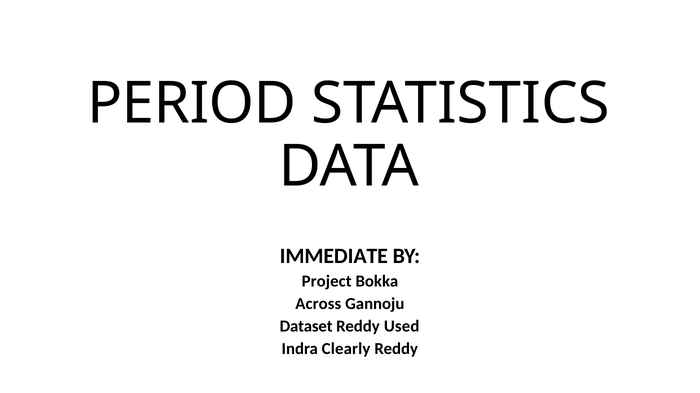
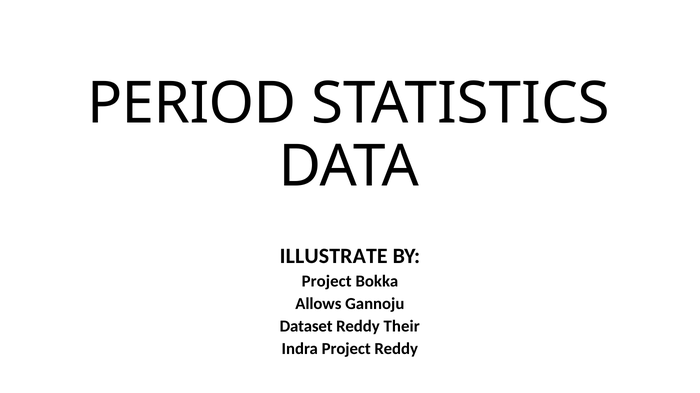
IMMEDIATE: IMMEDIATE -> ILLUSTRATE
Across: Across -> Allows
Used: Used -> Their
Indra Clearly: Clearly -> Project
